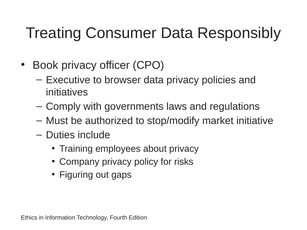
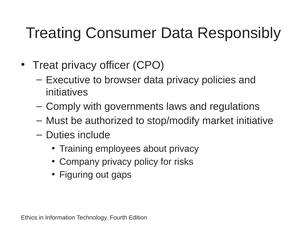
Book: Book -> Treat
